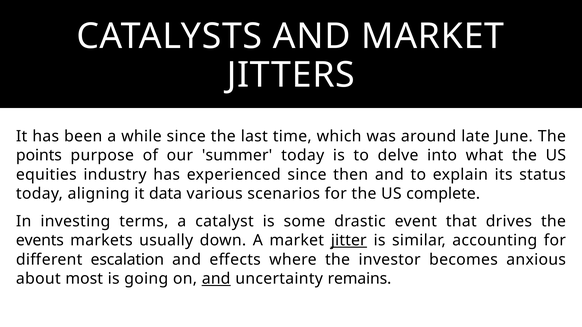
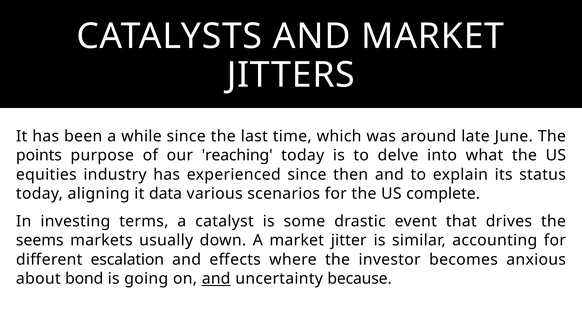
summer: summer -> reaching
events: events -> seems
jitter underline: present -> none
most: most -> bond
remains: remains -> because
